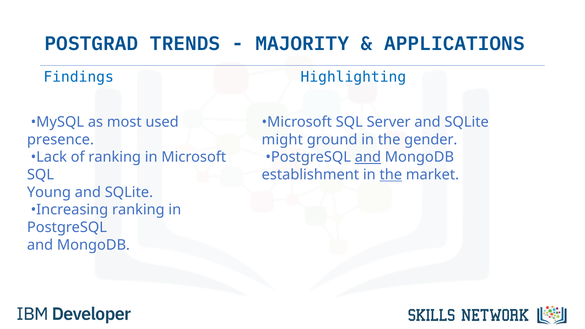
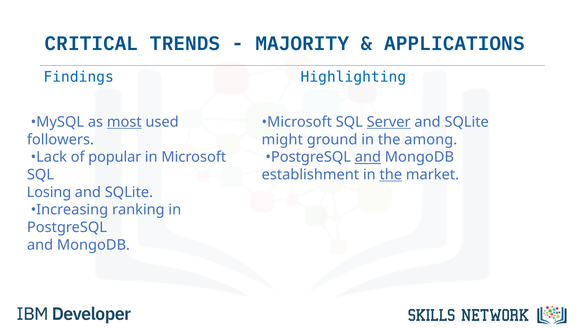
POSTGRAD: POSTGRAD -> CRITICAL
most underline: none -> present
Server underline: none -> present
presence: presence -> followers
gender: gender -> among
of ranking: ranking -> popular
Young: Young -> Losing
